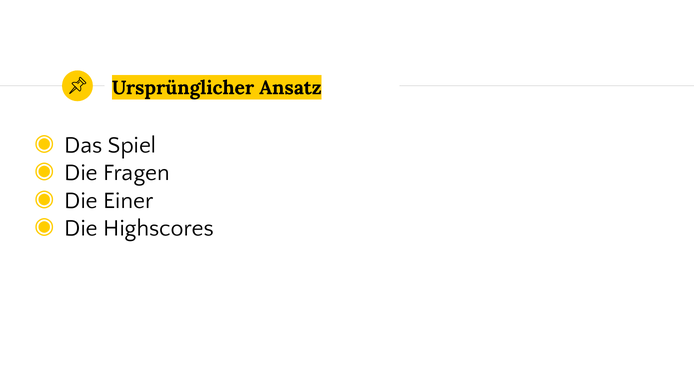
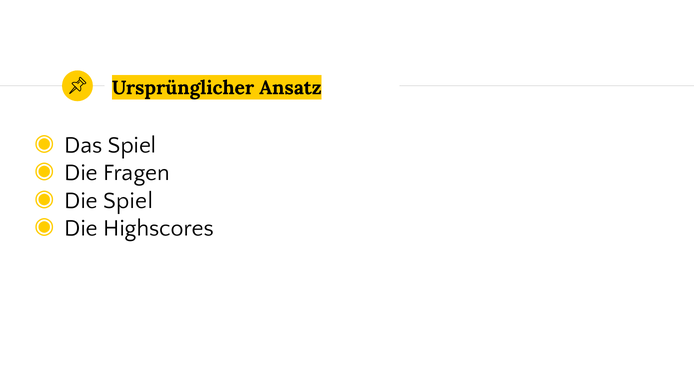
Die Einer: Einer -> Spiel
